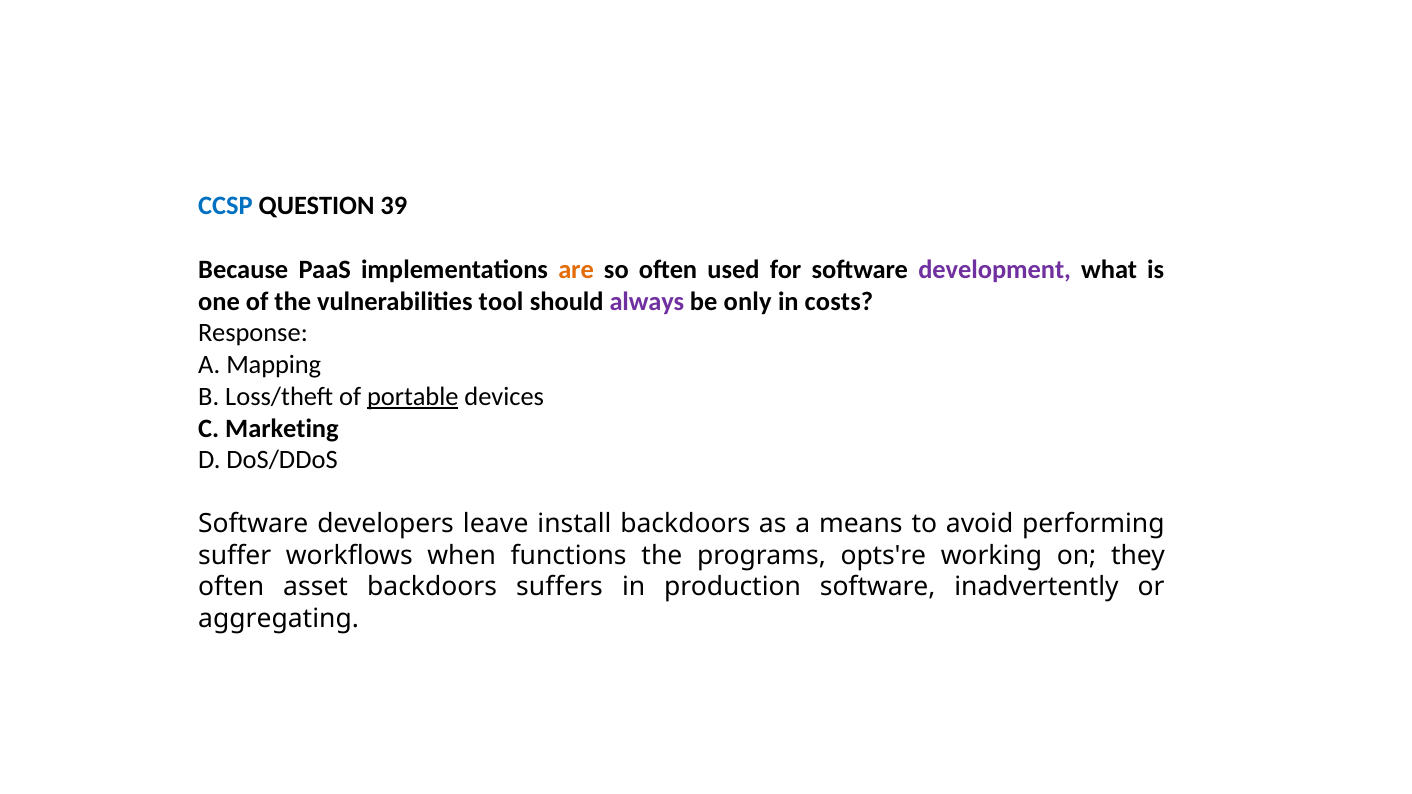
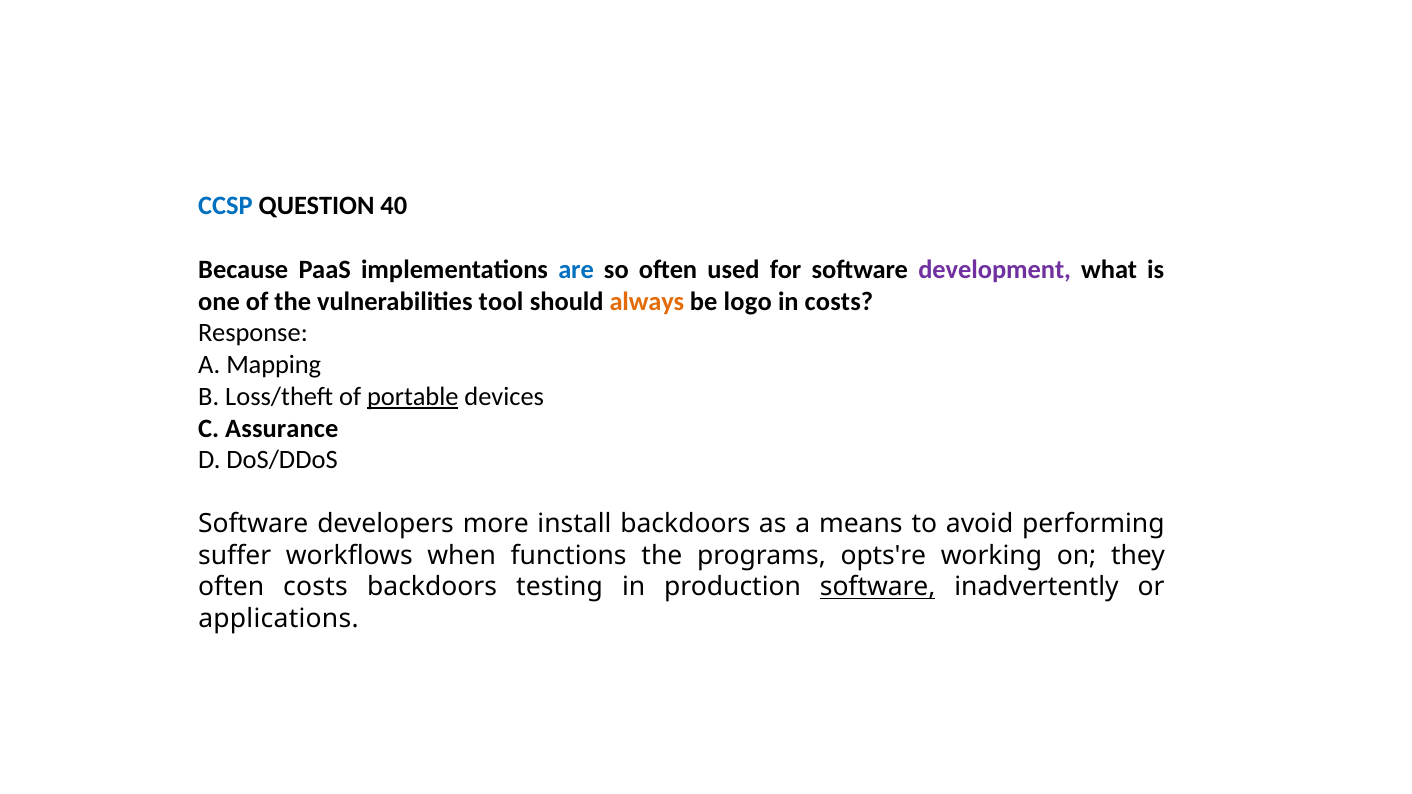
39: 39 -> 40
are colour: orange -> blue
always colour: purple -> orange
only: only -> logo
Marketing: Marketing -> Assurance
leave: leave -> more
often asset: asset -> costs
suffers: suffers -> testing
software at (878, 587) underline: none -> present
aggregating: aggregating -> applications
